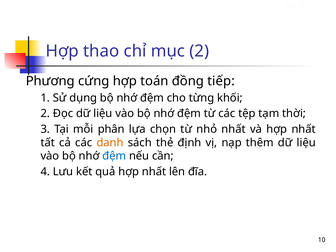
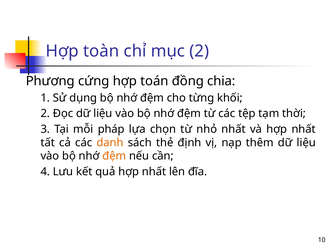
thao: thao -> toàn
tiếp: tiếp -> chia
phân: phân -> pháp
đệm at (114, 156) colour: blue -> orange
